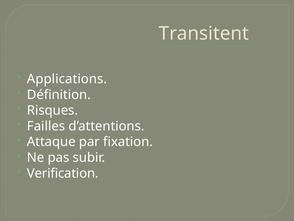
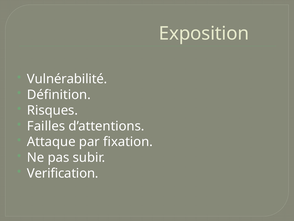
Transitent: Transitent -> Exposition
Applications: Applications -> Vulnérabilité
